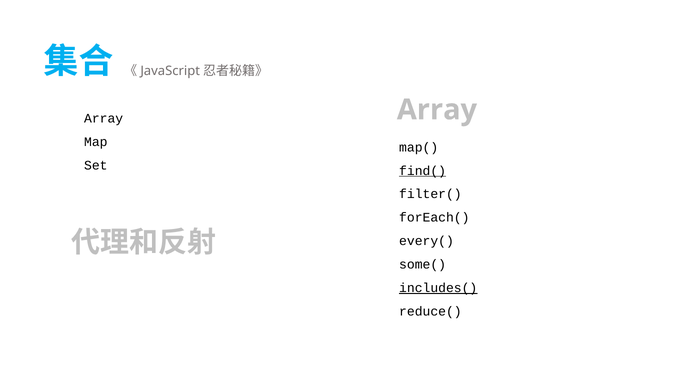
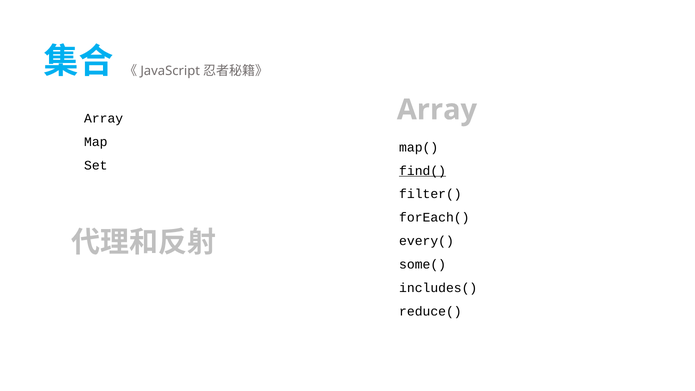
includes( underline: present -> none
